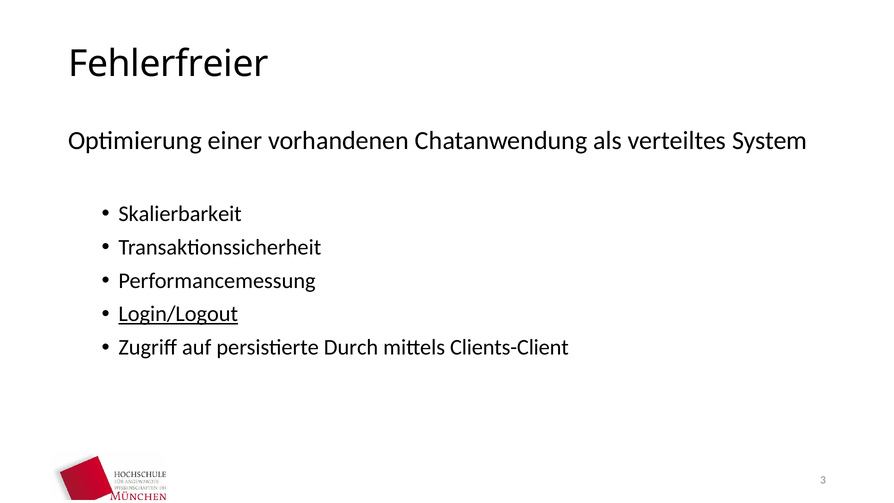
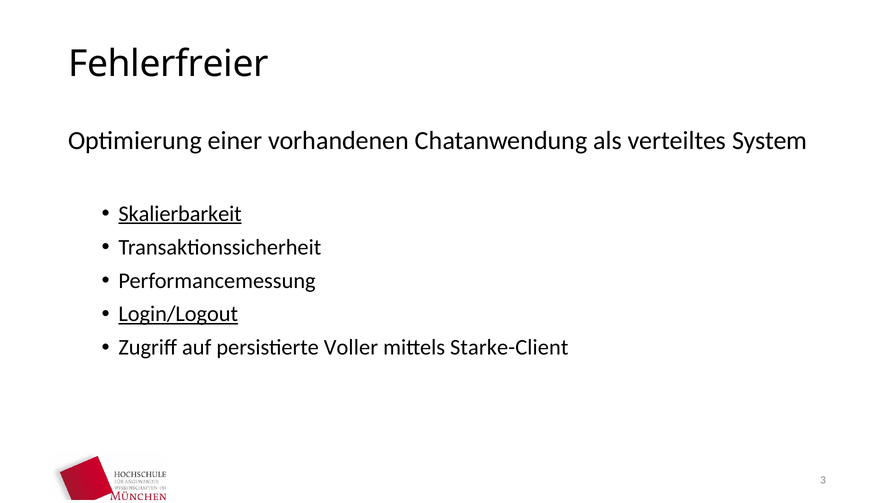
Skalierbarkeit underline: none -> present
Durch: Durch -> Voller
Clients-Client: Clients-Client -> Starke-Client
